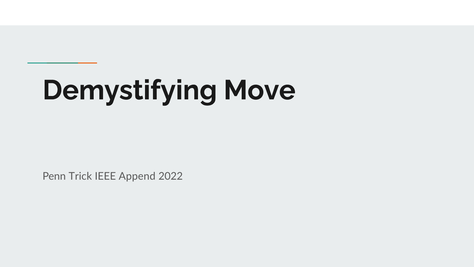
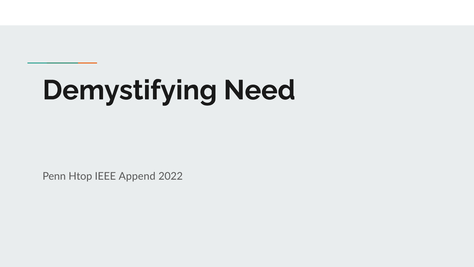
Move: Move -> Need
Trick: Trick -> Htop
